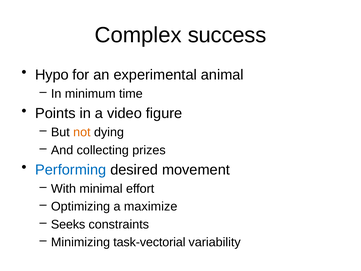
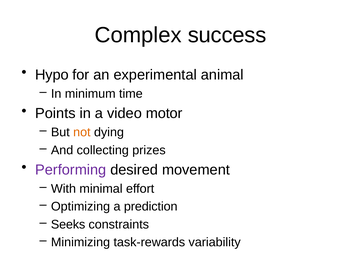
figure: figure -> motor
Performing colour: blue -> purple
maximize: maximize -> prediction
task-vectorial: task-vectorial -> task-rewards
